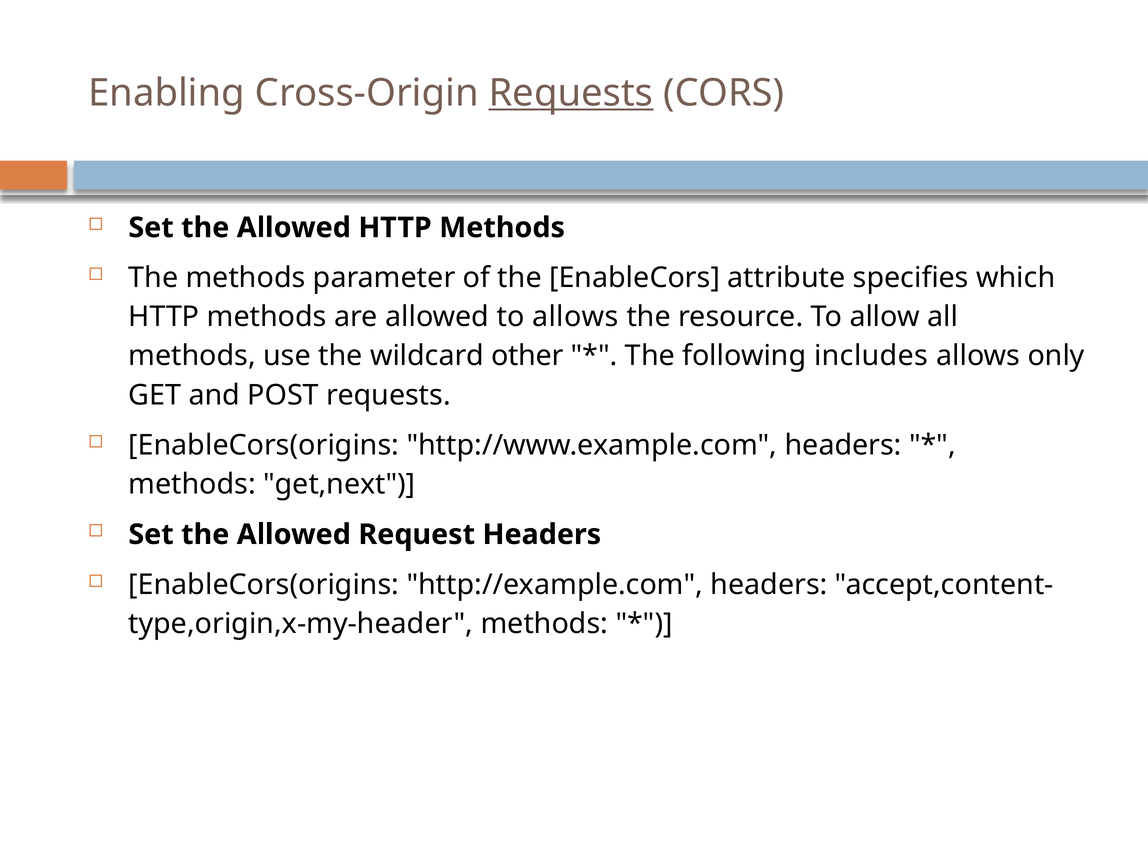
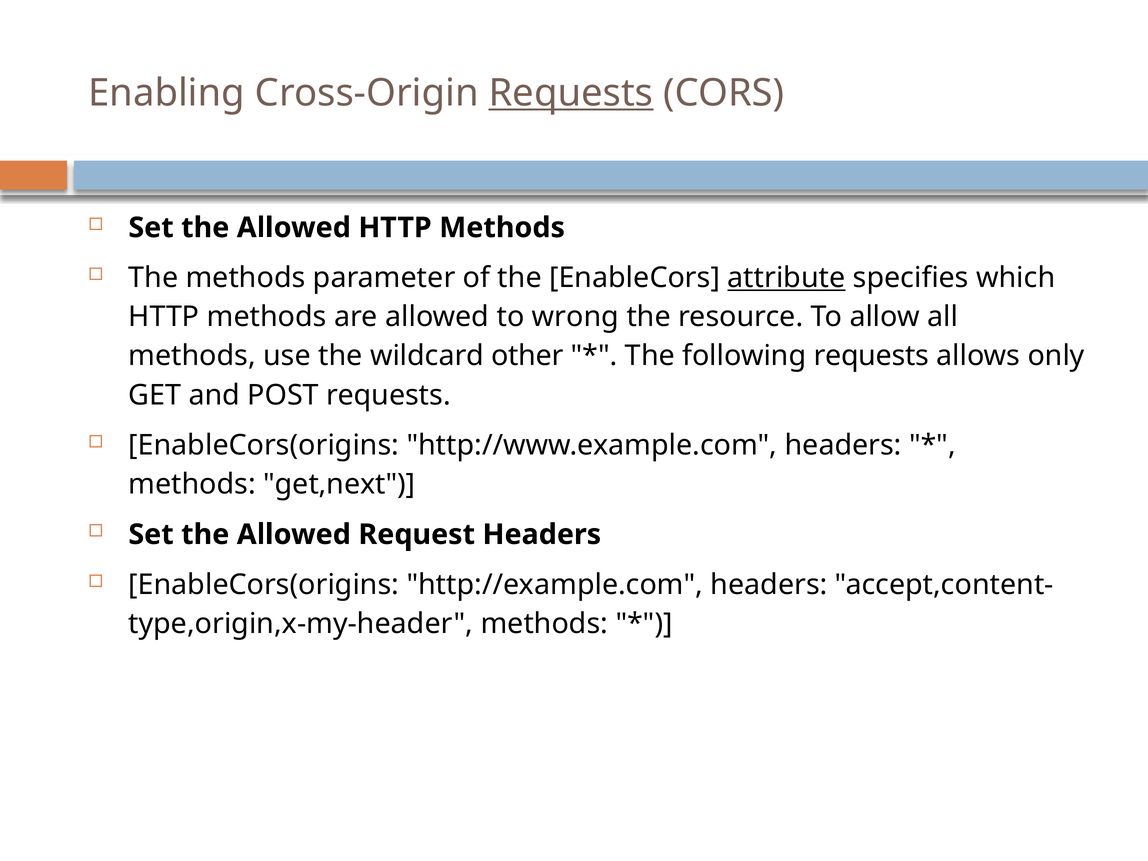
attribute underline: none -> present
to allows: allows -> wrong
following includes: includes -> requests
